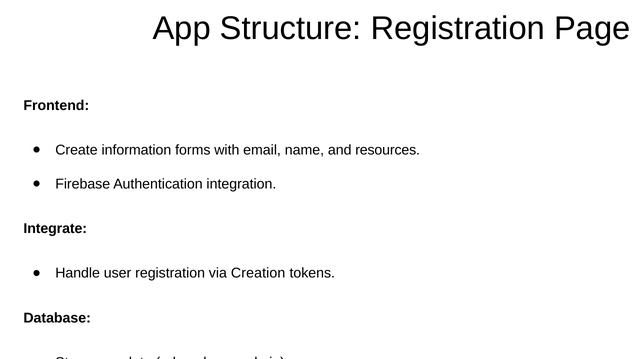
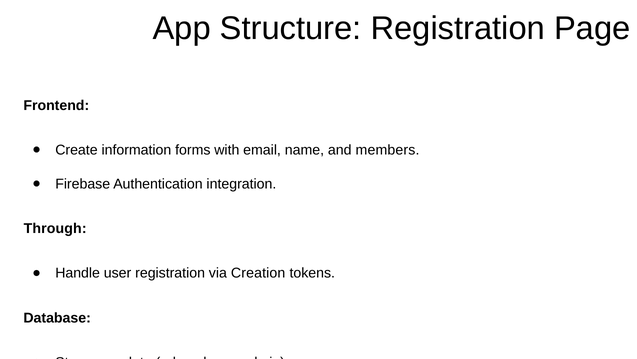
resources: resources -> members
Integrate: Integrate -> Through
